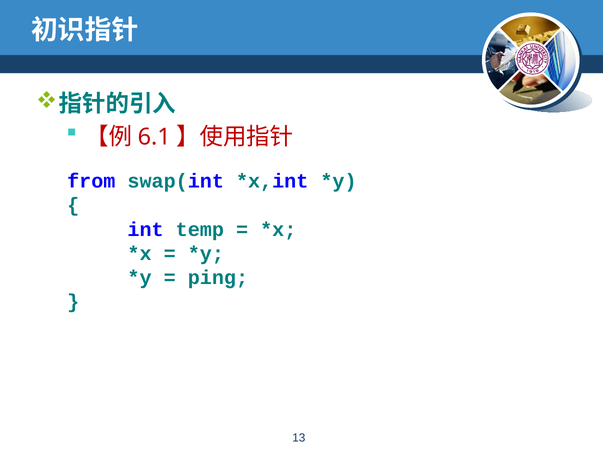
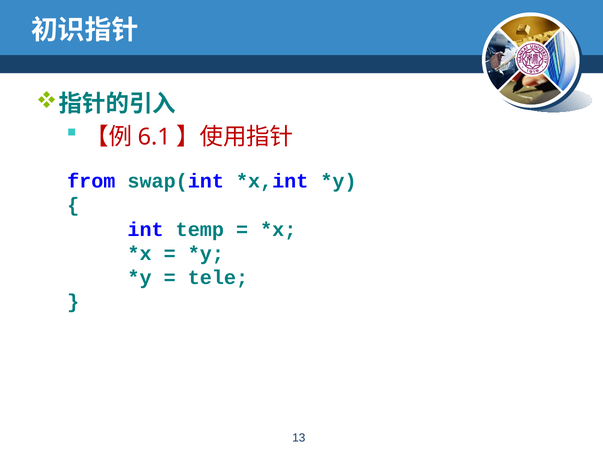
ping: ping -> tele
